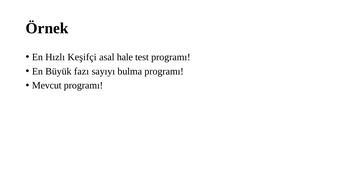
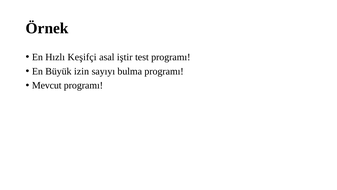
hale: hale -> iştir
fazı: fazı -> izin
